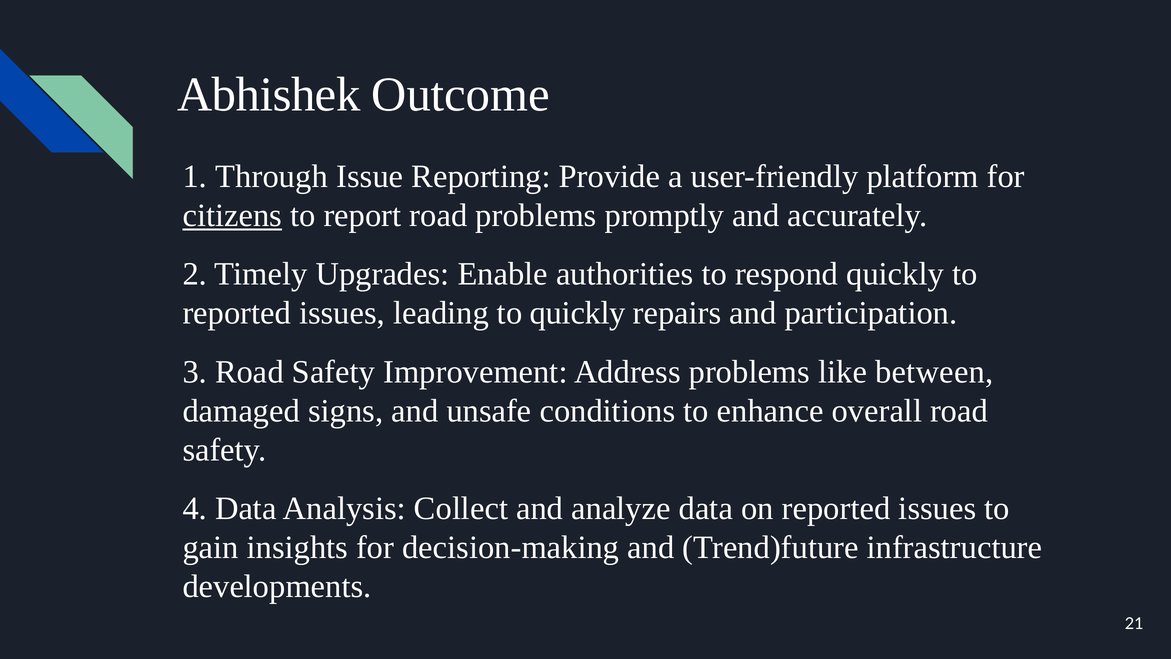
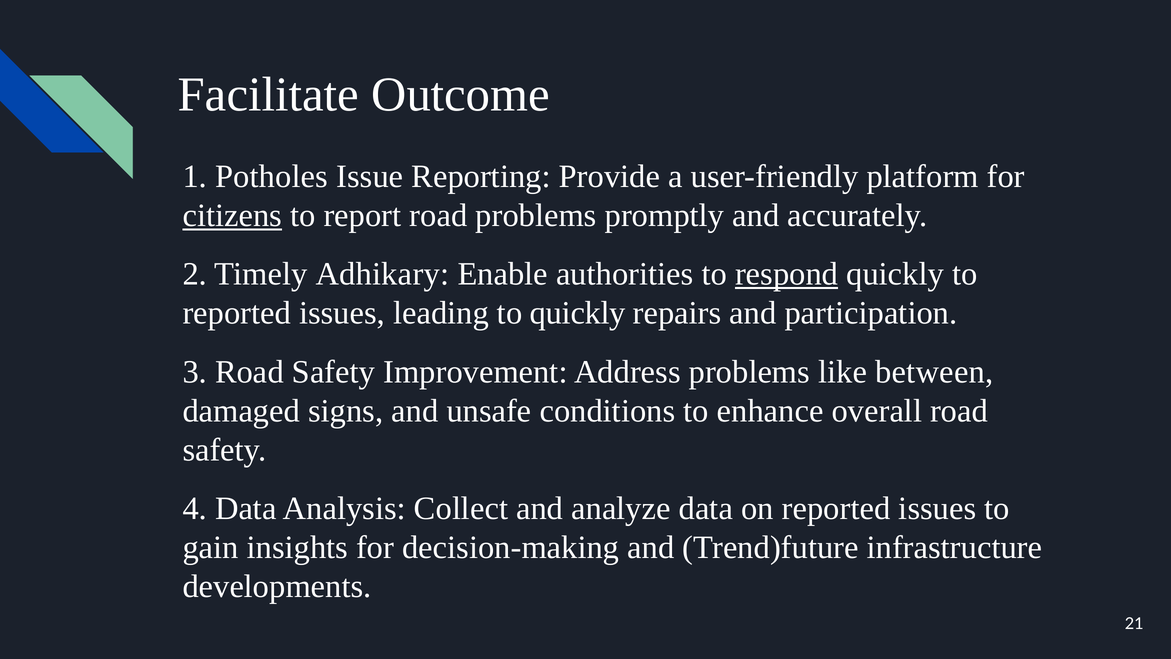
Abhishek: Abhishek -> Facilitate
Through: Through -> Potholes
Upgrades: Upgrades -> Adhikary
respond underline: none -> present
